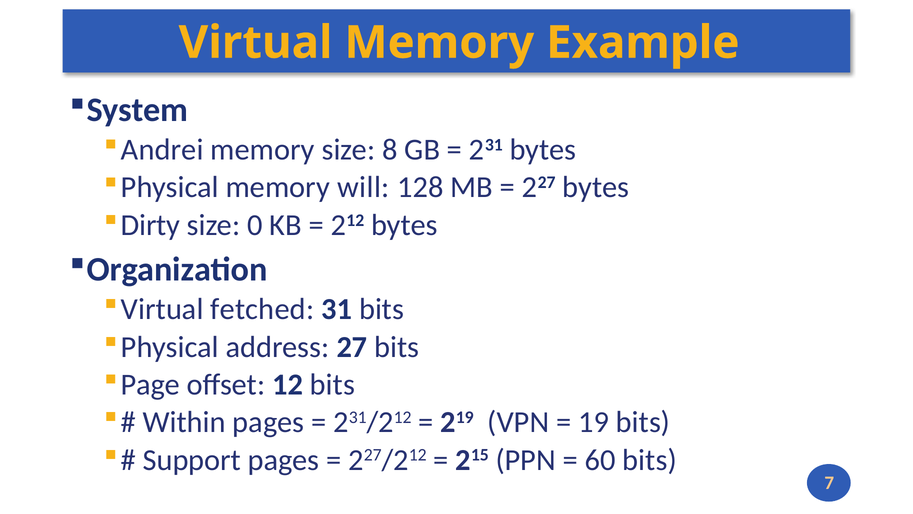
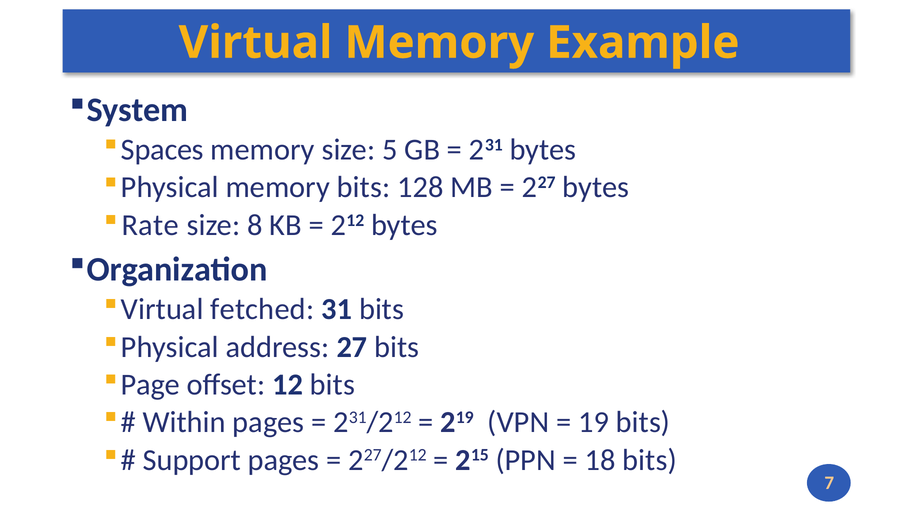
Andrei: Andrei -> Spaces
8: 8 -> 5
memory will: will -> bits
Dirty: Dirty -> Rate
0: 0 -> 8
60: 60 -> 18
